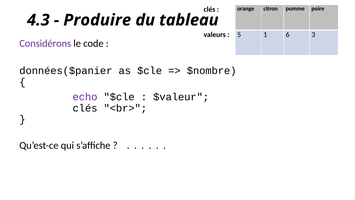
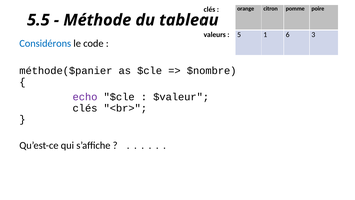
4.3: 4.3 -> 5.5
Produire: Produire -> Méthode
Considérons colour: purple -> blue
données($panier: données($panier -> méthode($panier
